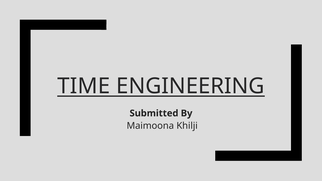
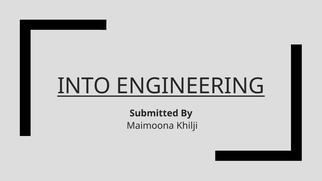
TIME: TIME -> INTO
